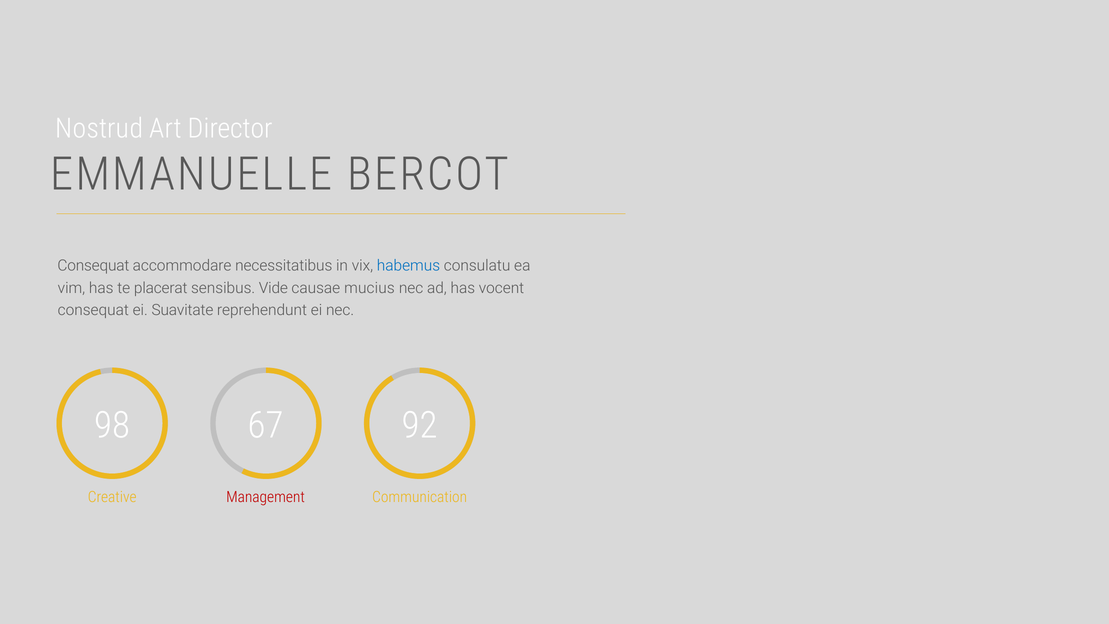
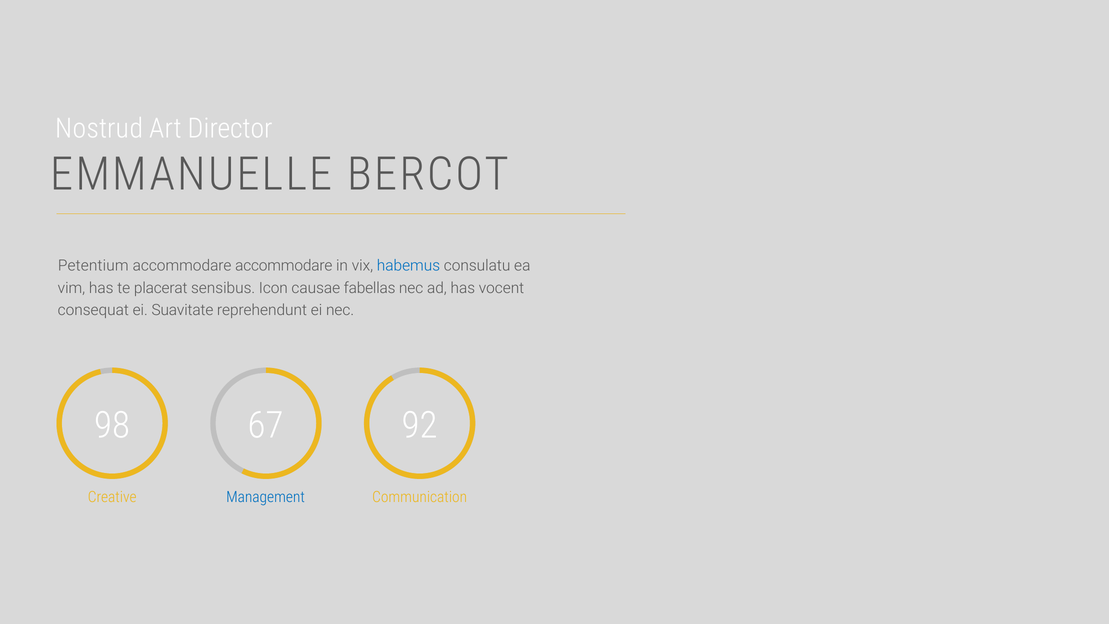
Consequat at (93, 266): Consequat -> Petentium
accommodare necessitatibus: necessitatibus -> accommodare
Vide: Vide -> Icon
mucius: mucius -> fabellas
Management colour: red -> blue
